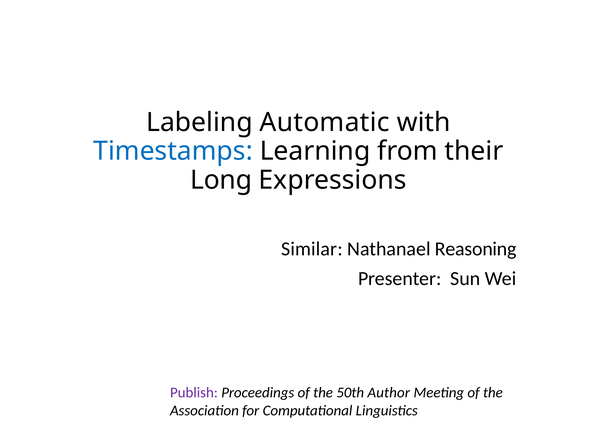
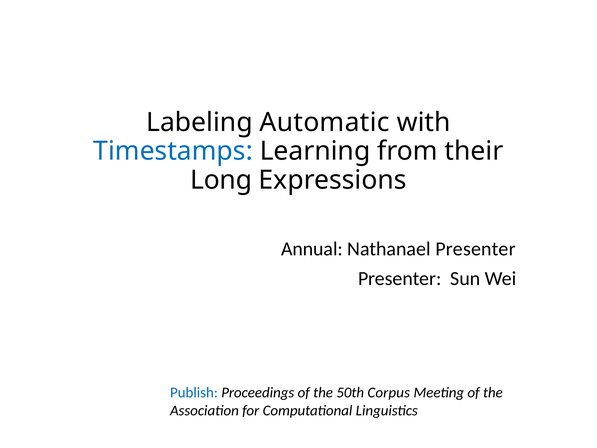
Similar: Similar -> Annual
Nathanael Reasoning: Reasoning -> Presenter
Publish colour: purple -> blue
Author: Author -> Corpus
